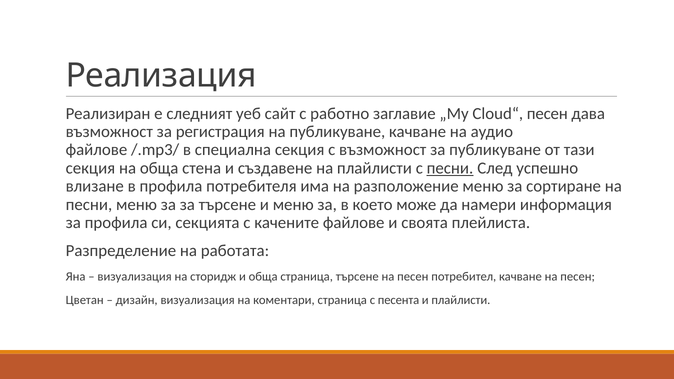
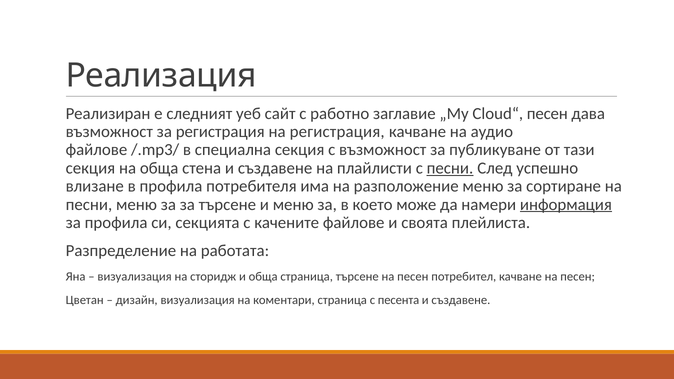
на публикуване: публикуване -> регистрация
информация underline: none -> present
плайлисти at (461, 300): плайлисти -> създавене
